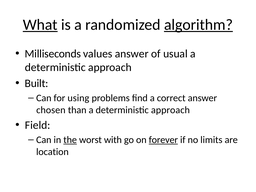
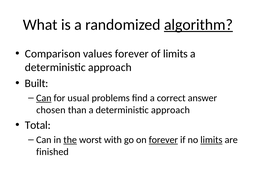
What underline: present -> none
Milliseconds: Milliseconds -> Comparison
values answer: answer -> forever
of usual: usual -> limits
Can at (44, 98) underline: none -> present
using: using -> usual
Field: Field -> Total
limits at (211, 140) underline: none -> present
location: location -> finished
